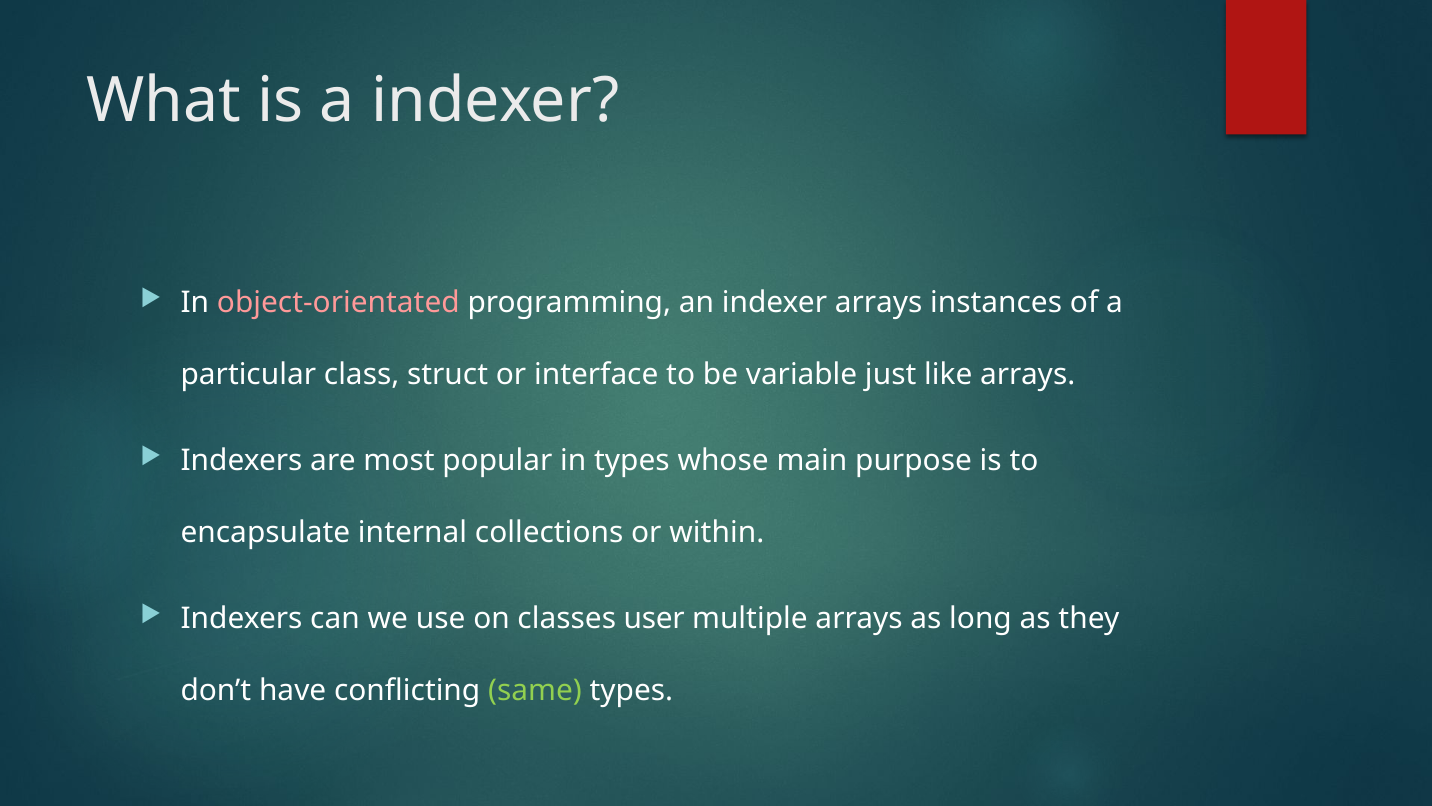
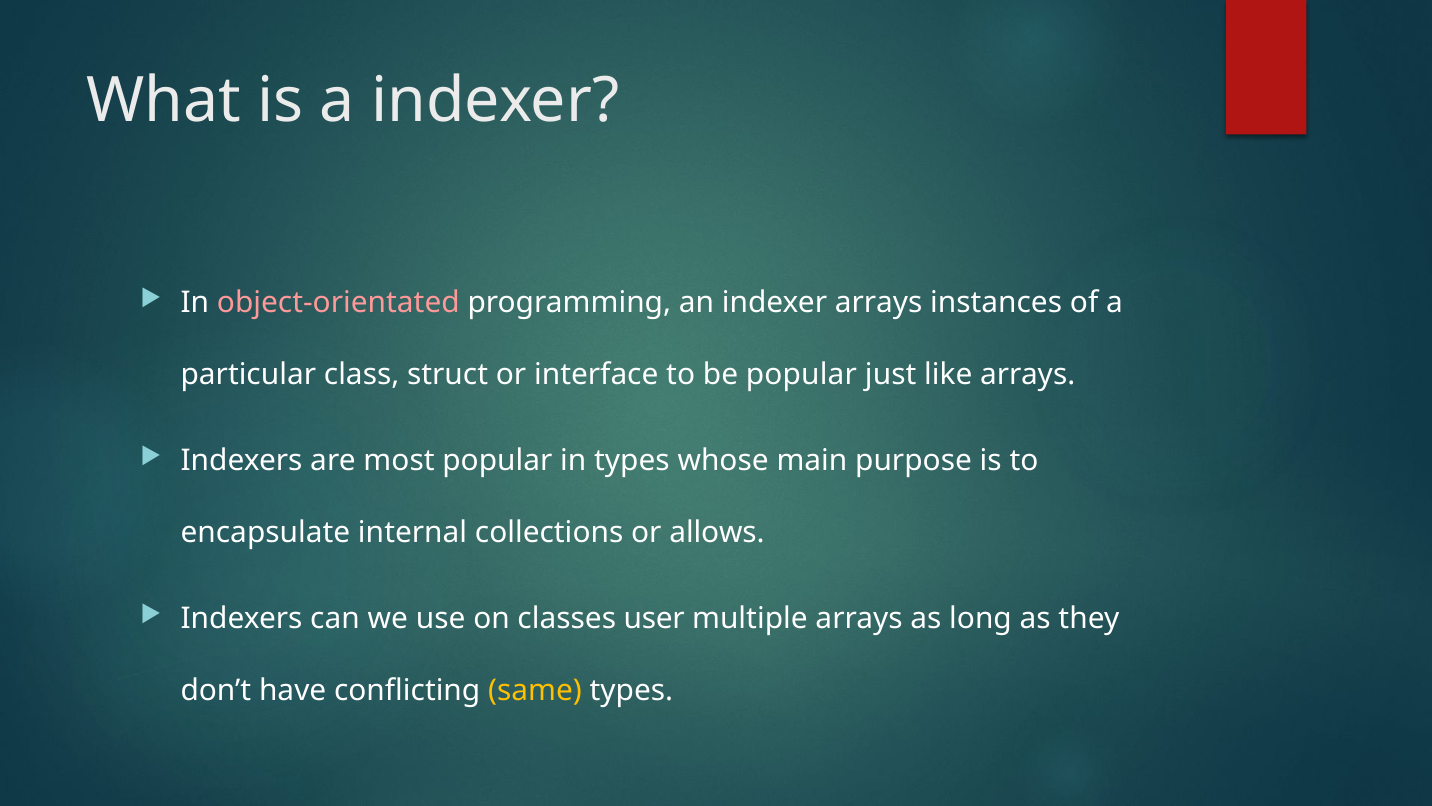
be variable: variable -> popular
within: within -> allows
same colour: light green -> yellow
